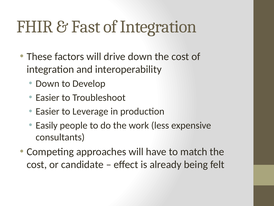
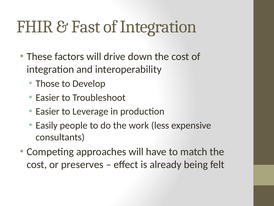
Down at (48, 83): Down -> Those
candidate: candidate -> preserves
